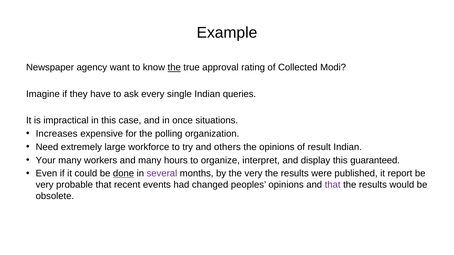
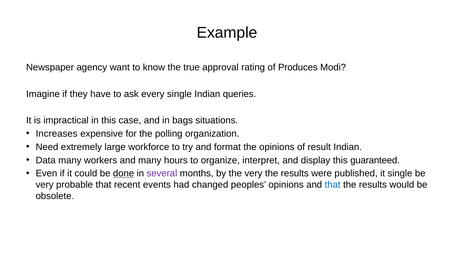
the at (174, 68) underline: present -> none
Collected: Collected -> Produces
once: once -> bags
others: others -> format
Your: Your -> Data
it report: report -> single
that at (333, 185) colour: purple -> blue
